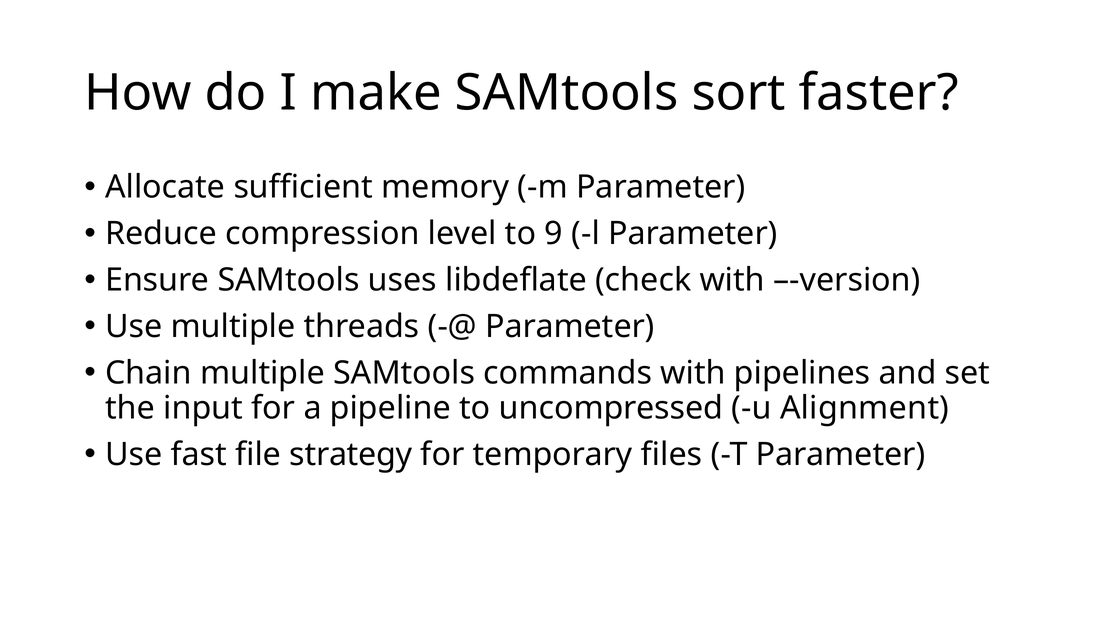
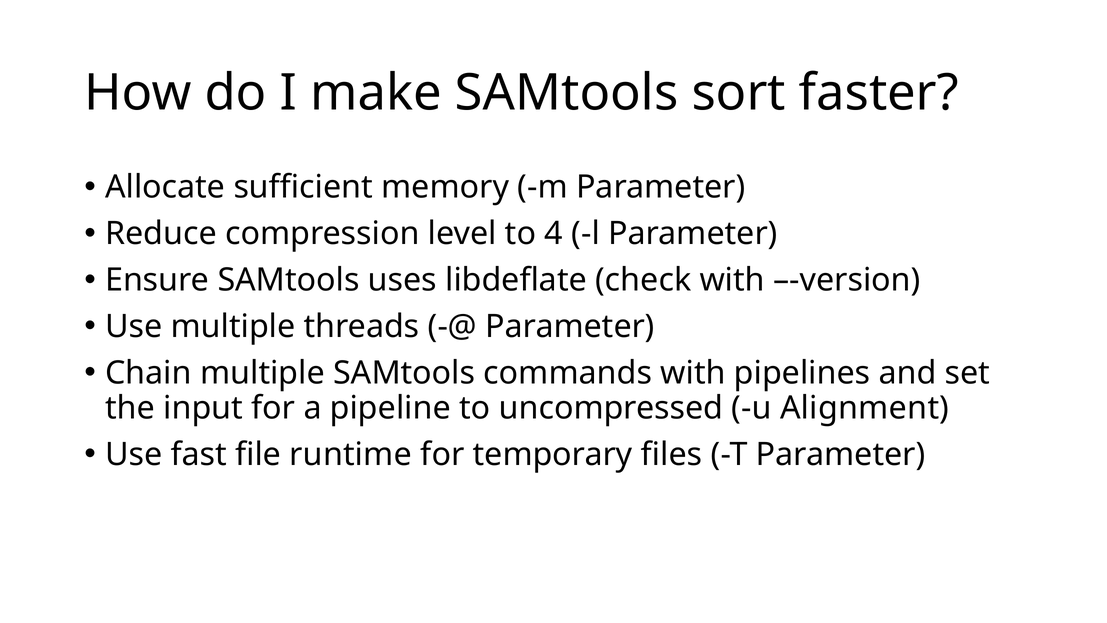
9: 9 -> 4
strategy: strategy -> runtime
